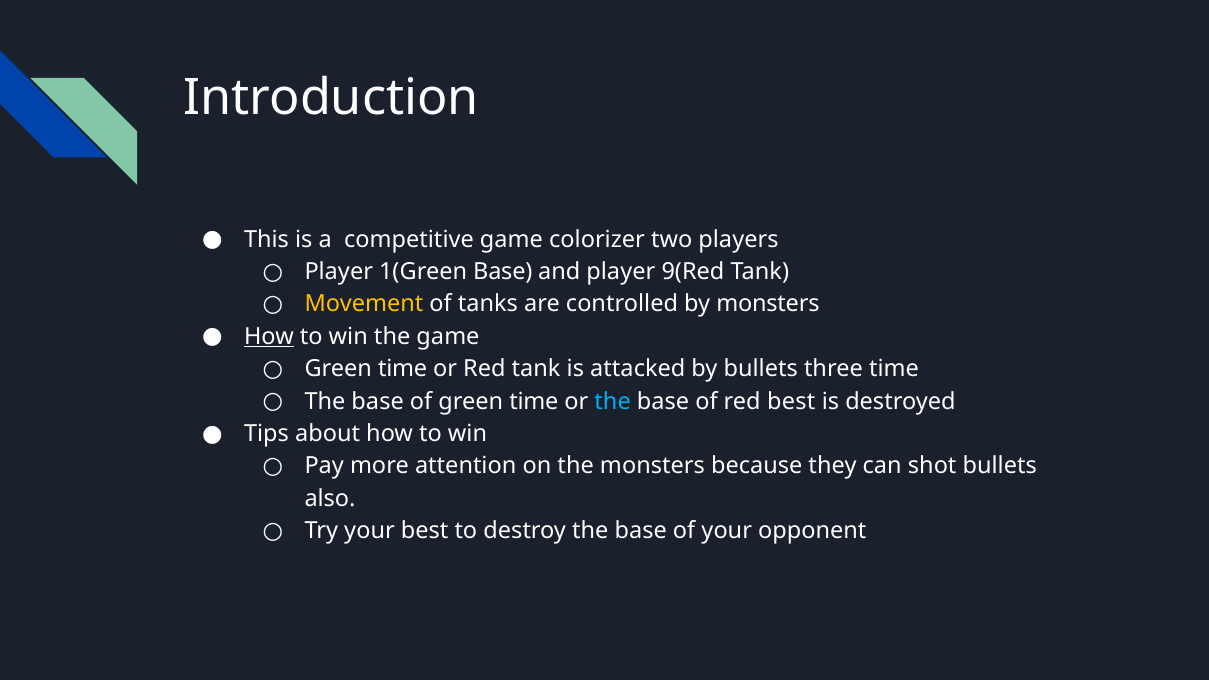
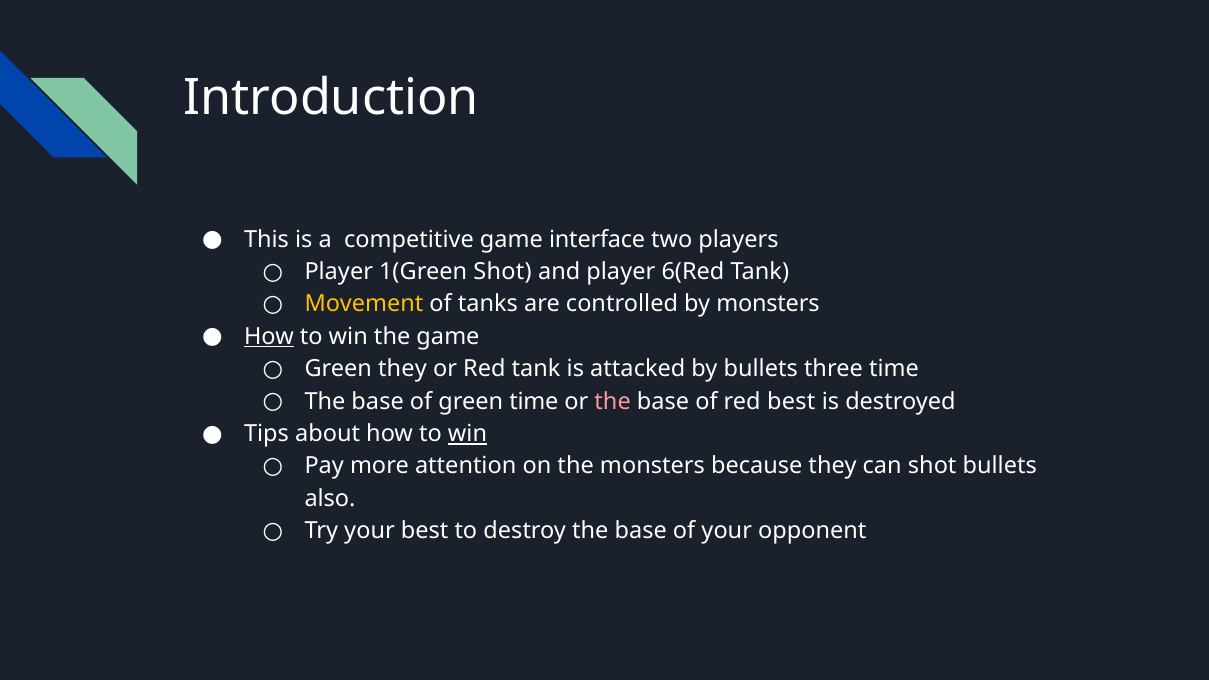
colorizer: colorizer -> interface
1(Green Base: Base -> Shot
9(Red: 9(Red -> 6(Red
time at (403, 369): time -> they
the at (613, 401) colour: light blue -> pink
win at (468, 434) underline: none -> present
